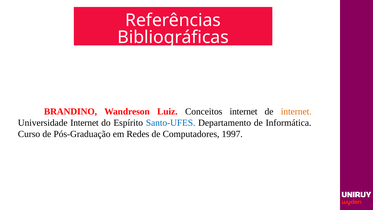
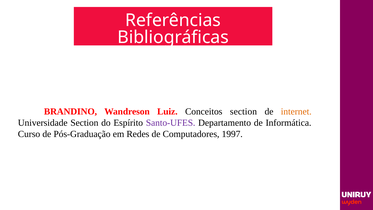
Conceitos internet: internet -> section
Universidade Internet: Internet -> Section
Santo-UFES colour: blue -> purple
